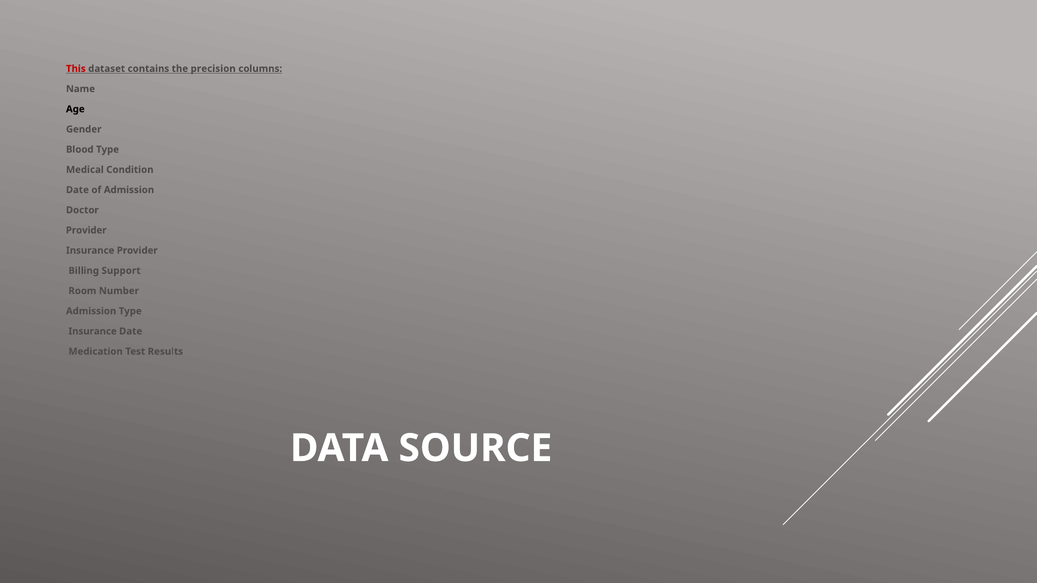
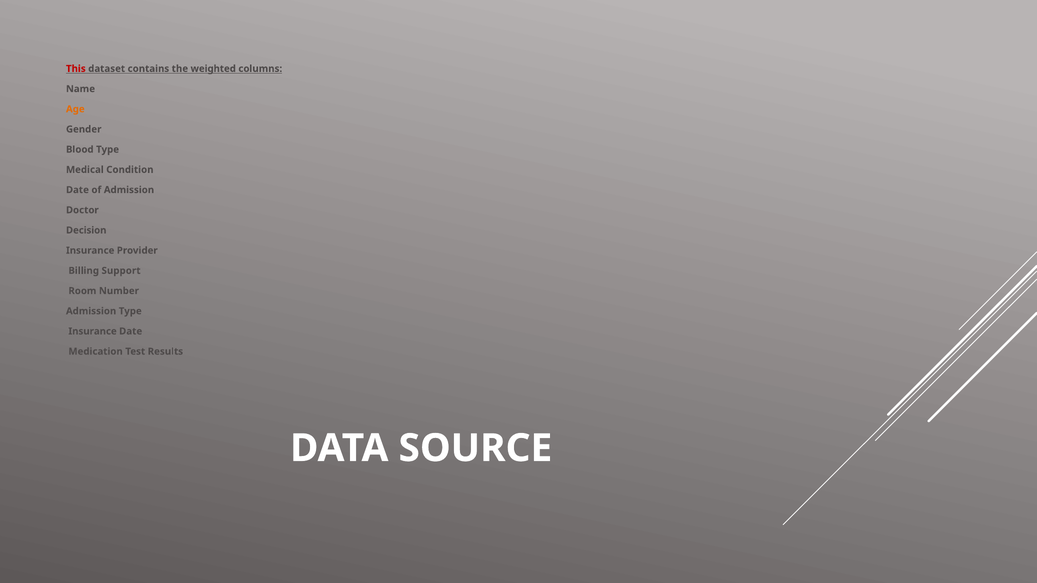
precision: precision -> weighted
Age colour: black -> orange
Provider at (86, 230): Provider -> Decision
